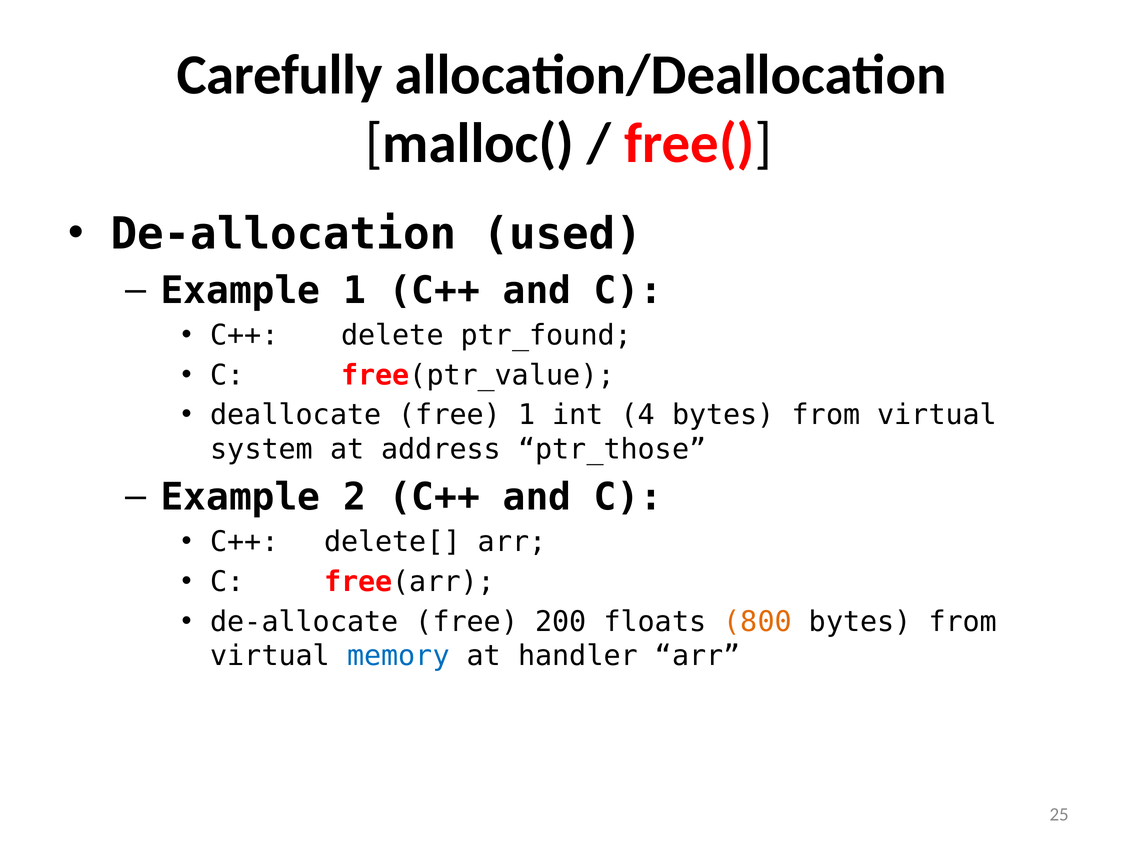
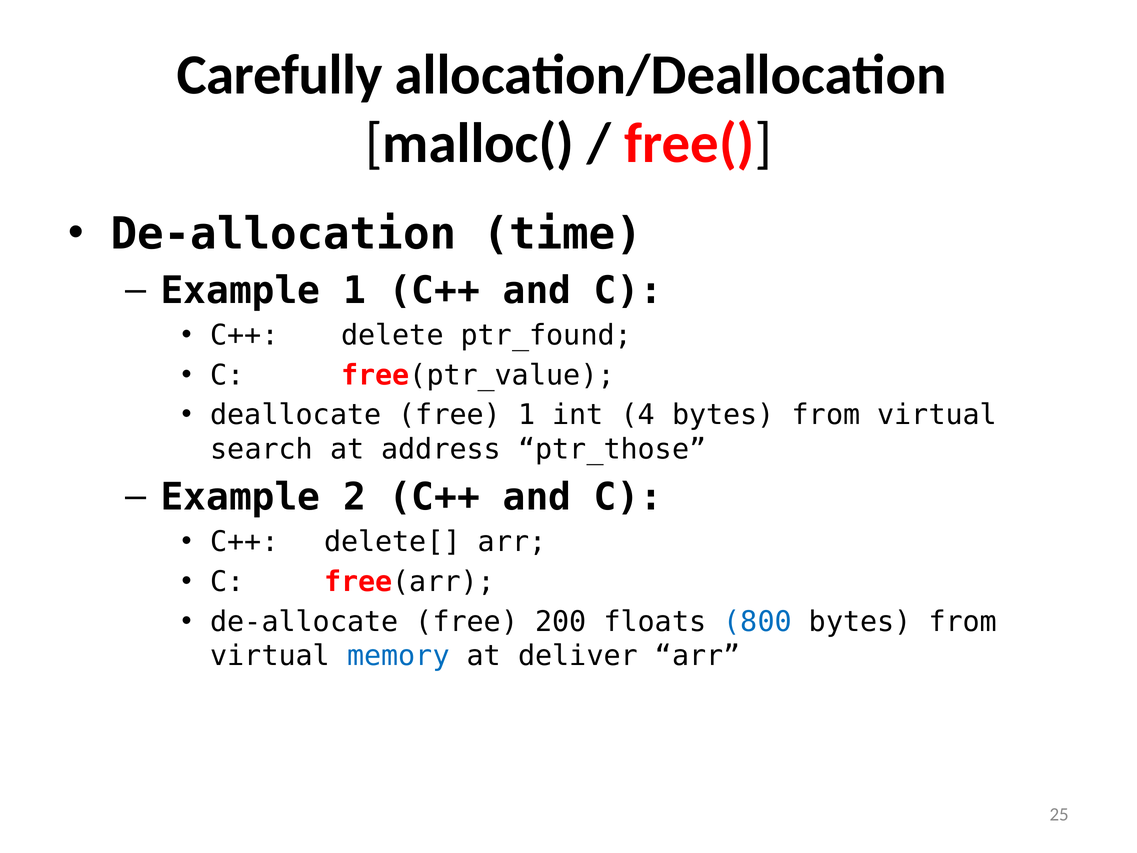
used: used -> time
system: system -> search
800 colour: orange -> blue
handler: handler -> deliver
